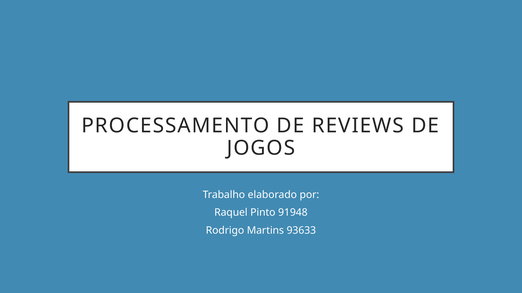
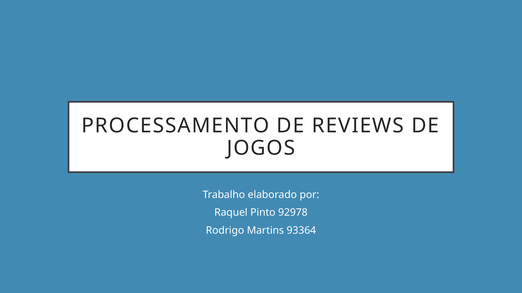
91948: 91948 -> 92978
93633: 93633 -> 93364
